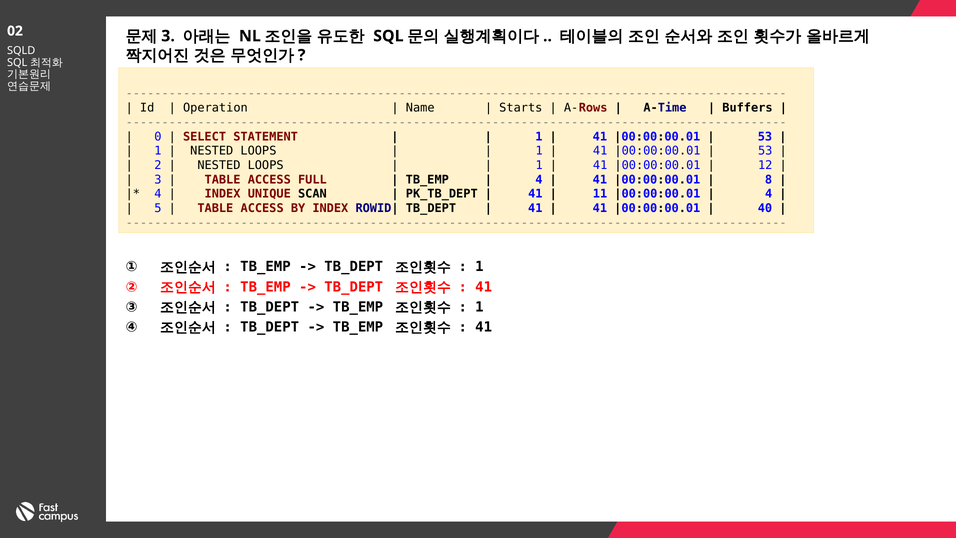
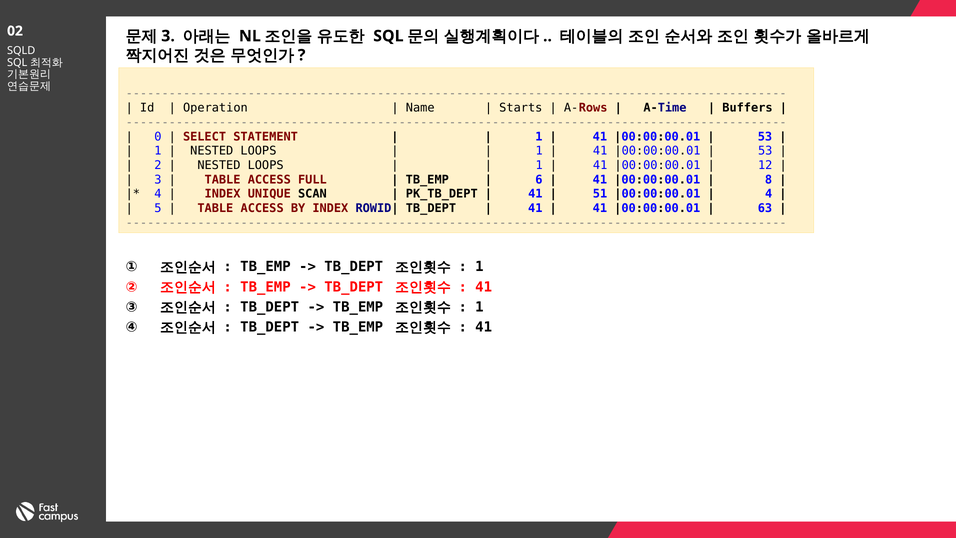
4 at (539, 180): 4 -> 6
11: 11 -> 51
40: 40 -> 63
